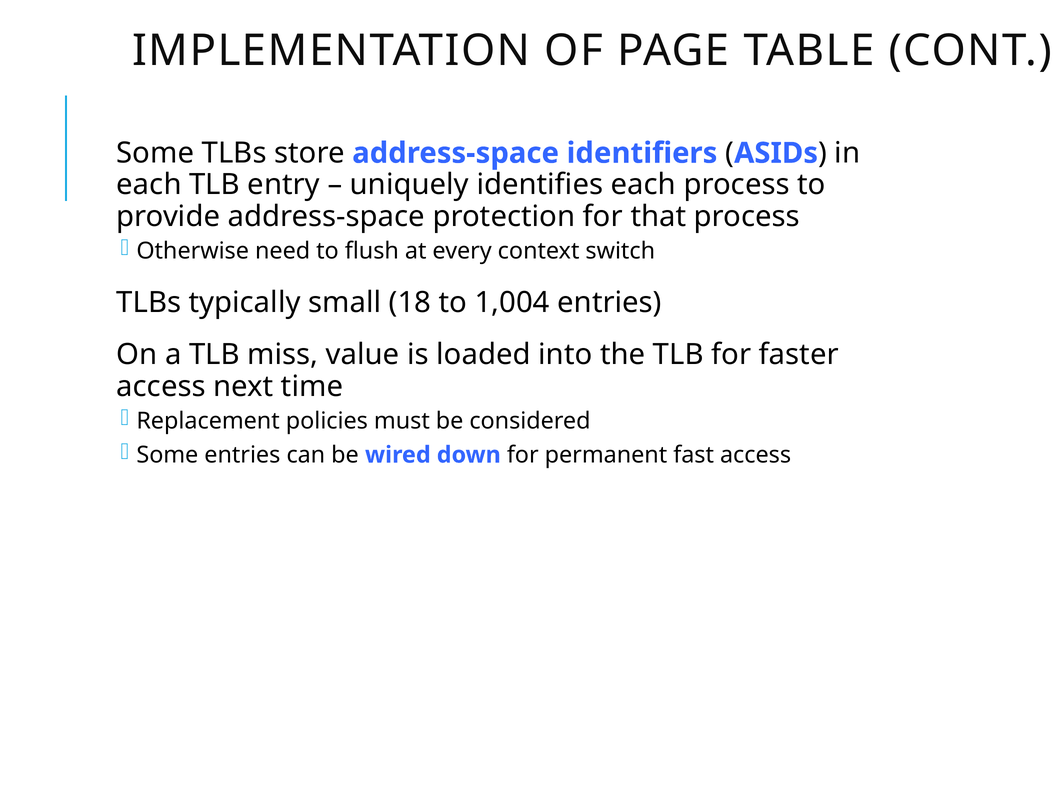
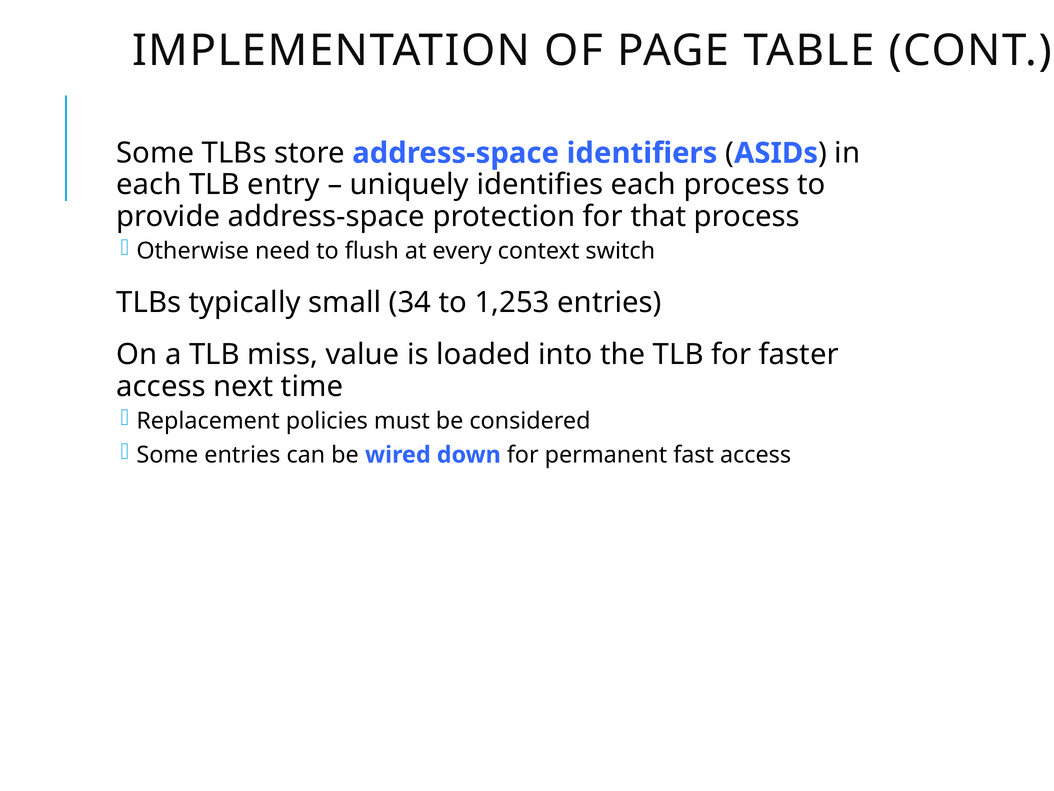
18: 18 -> 34
1,004: 1,004 -> 1,253
